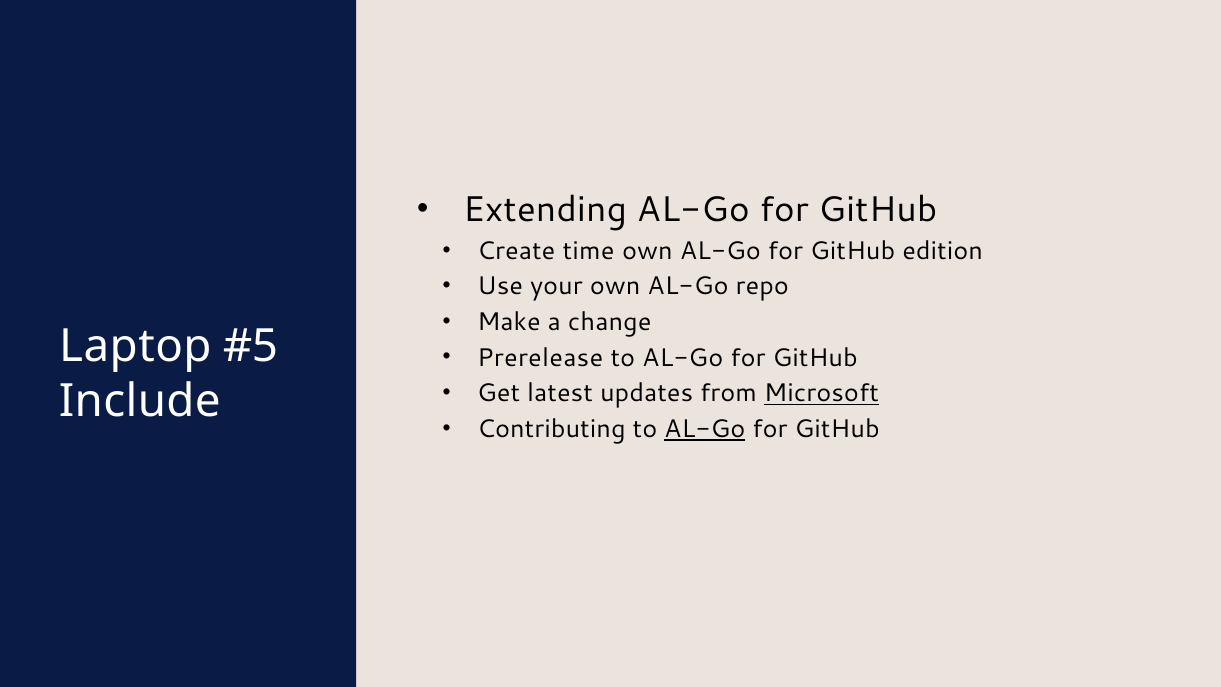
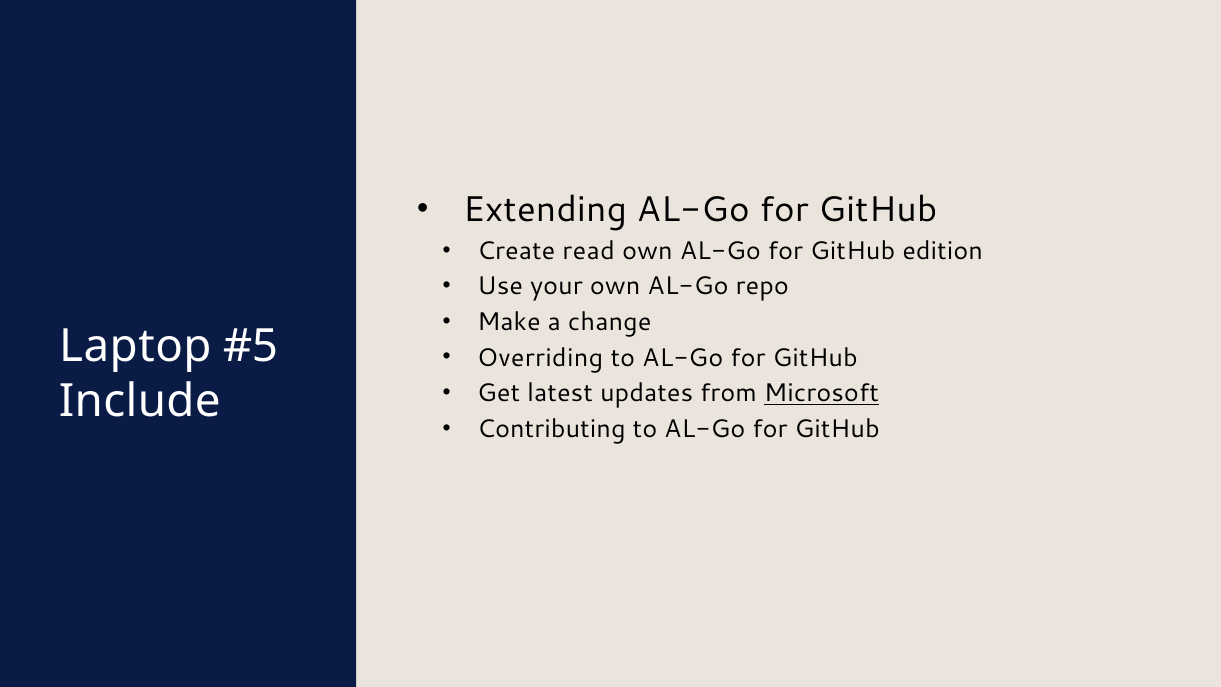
time: time -> read
Prerelease: Prerelease -> Overriding
AL-Go at (705, 429) underline: present -> none
